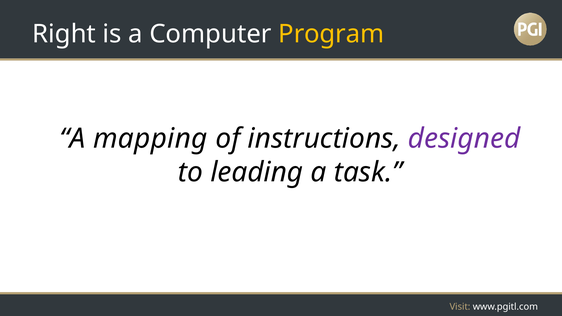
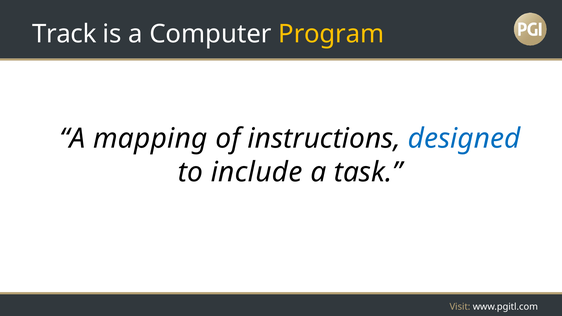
Right: Right -> Track
designed colour: purple -> blue
leading: leading -> include
